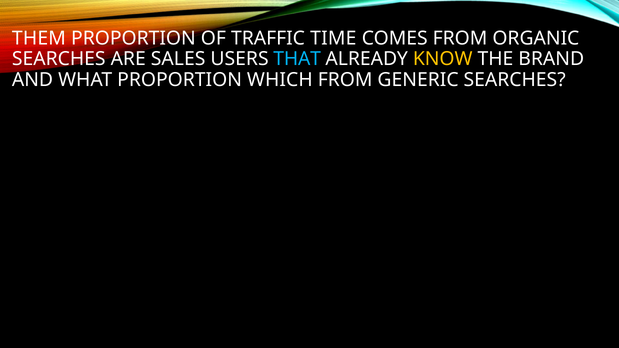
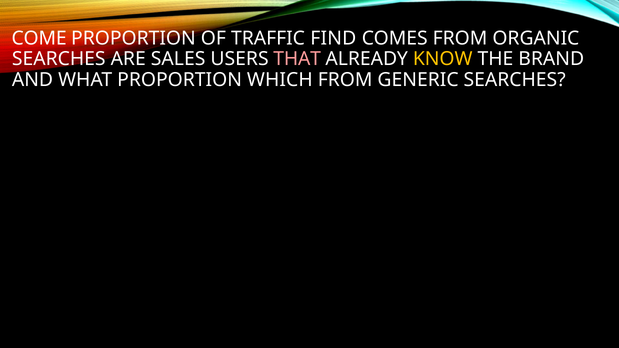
THEM: THEM -> COME
TIME: TIME -> FIND
THAT colour: light blue -> pink
